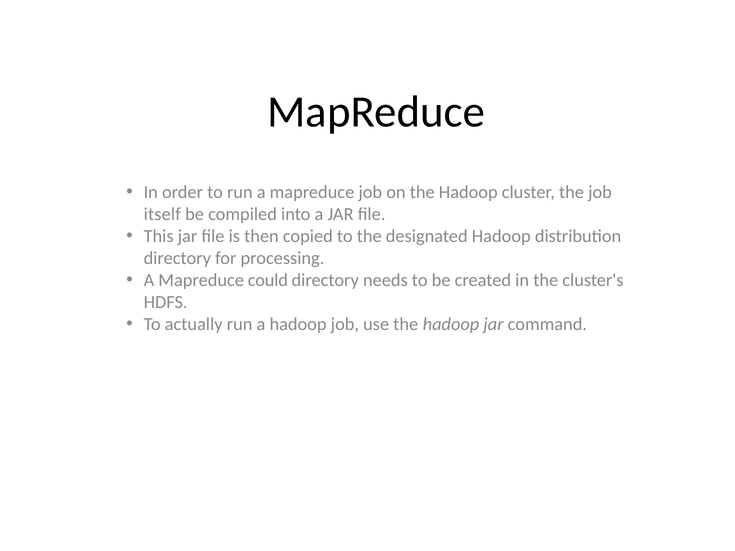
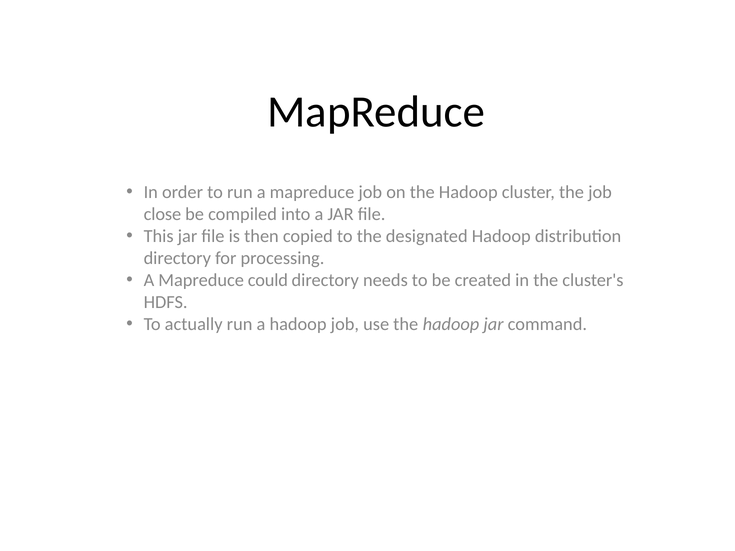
itself: itself -> close
